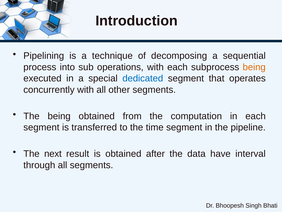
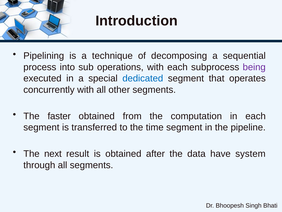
being at (254, 67) colour: orange -> purple
The being: being -> faster
interval: interval -> system
